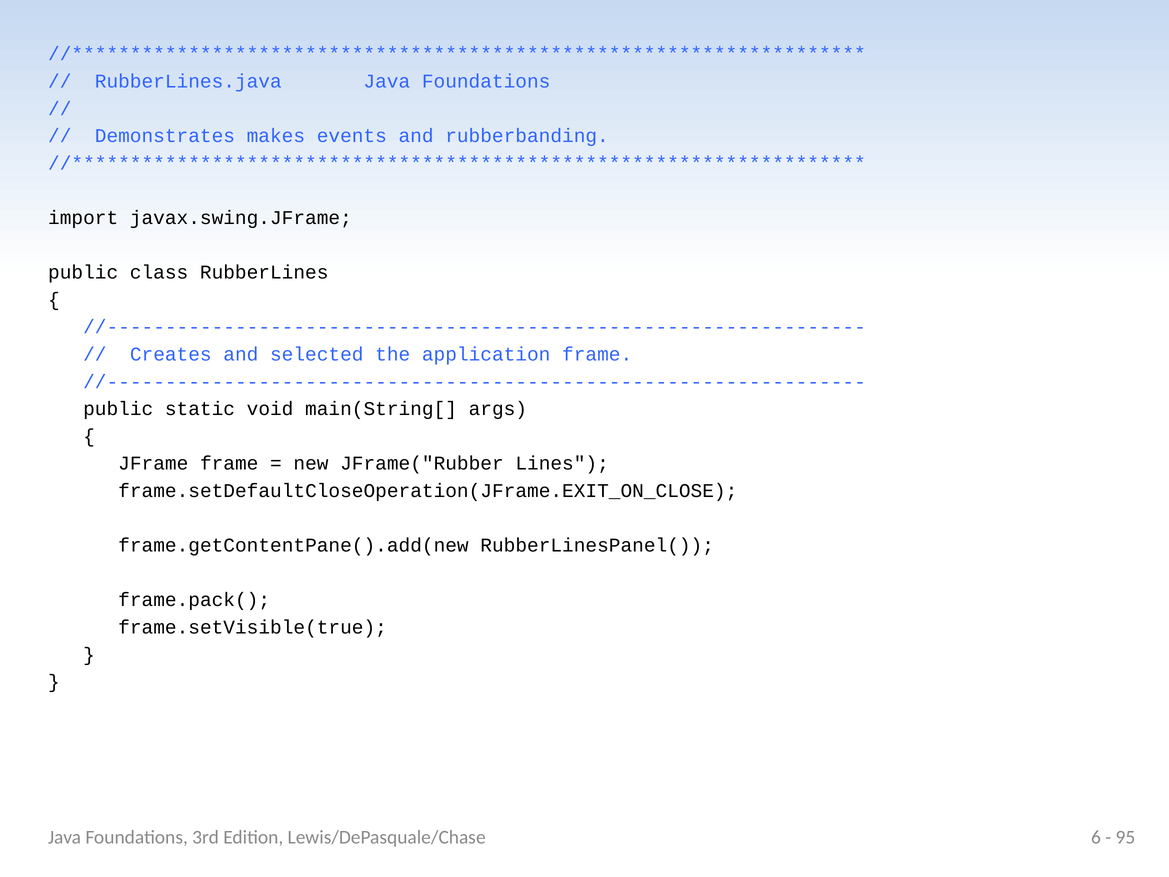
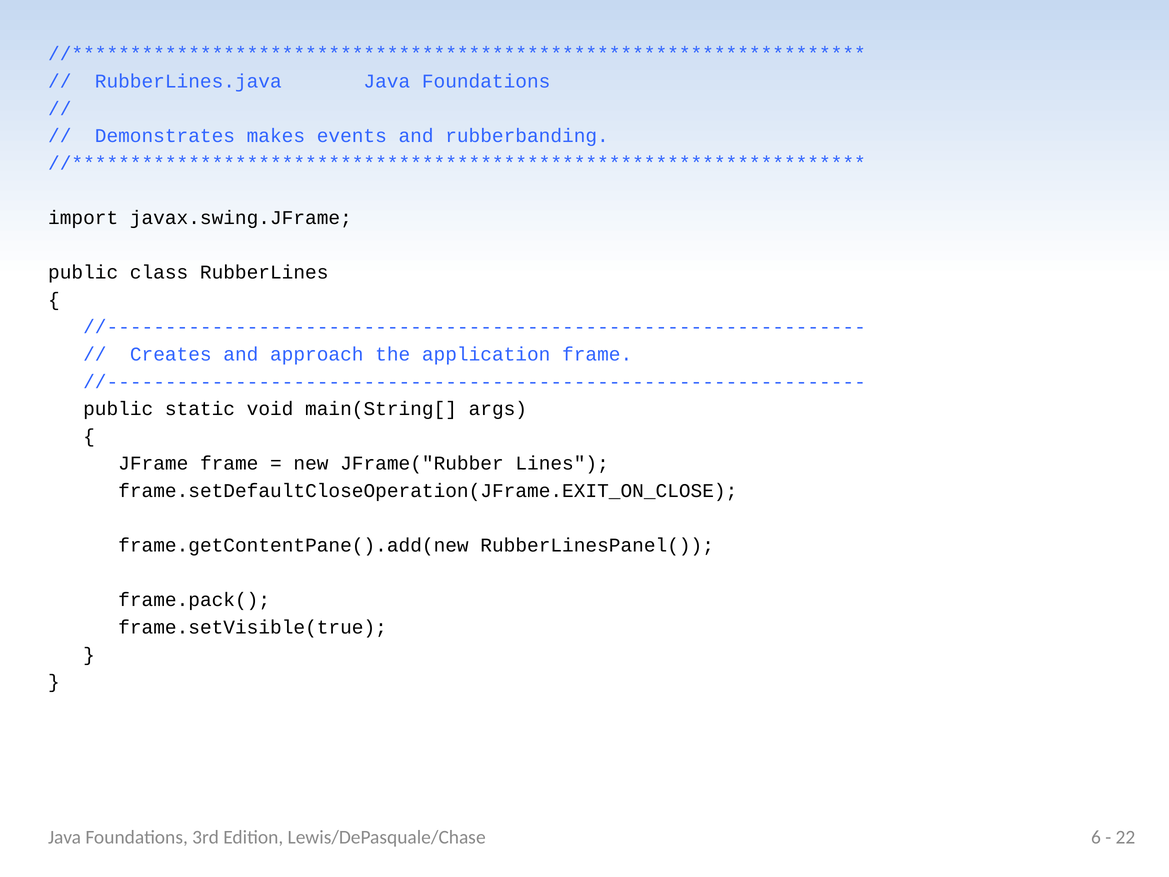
selected: selected -> approach
95: 95 -> 22
